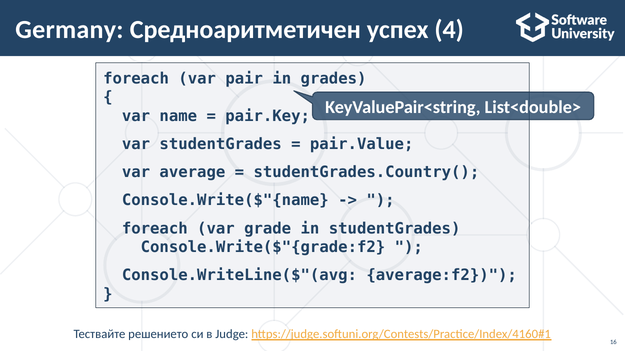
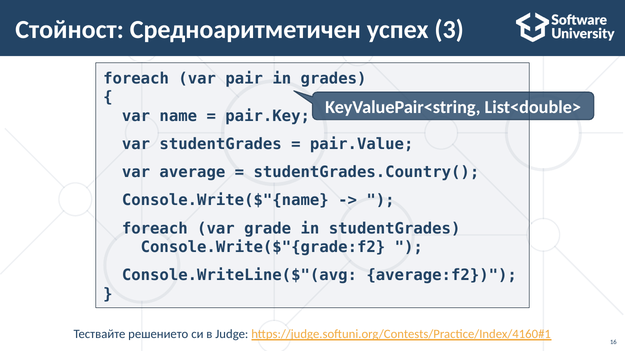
Germany: Germany -> Стойност
4: 4 -> 3
